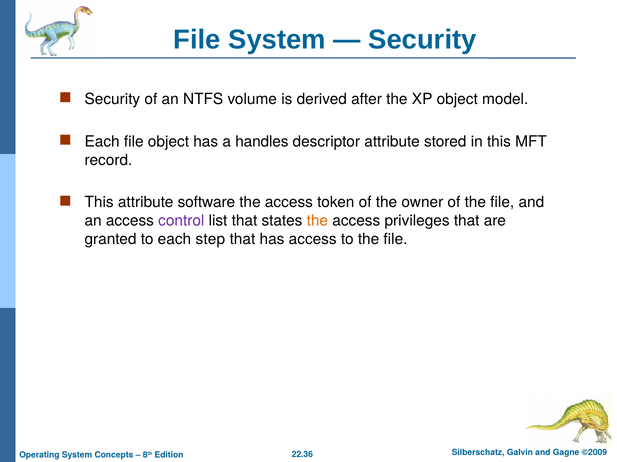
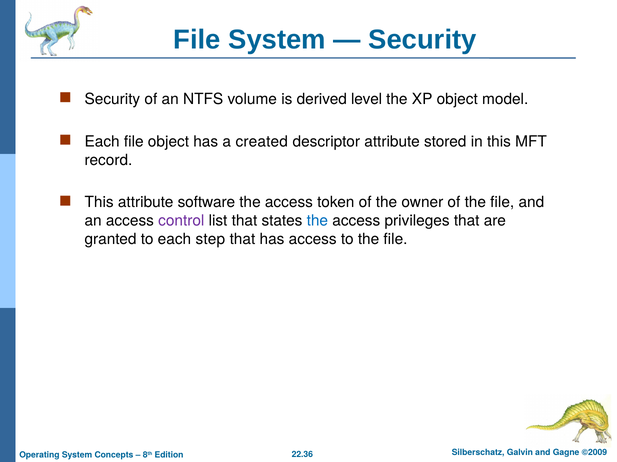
after: after -> level
handles: handles -> created
the at (317, 221) colour: orange -> blue
